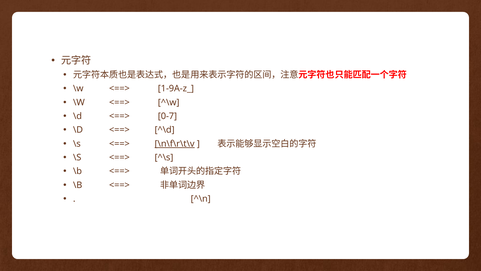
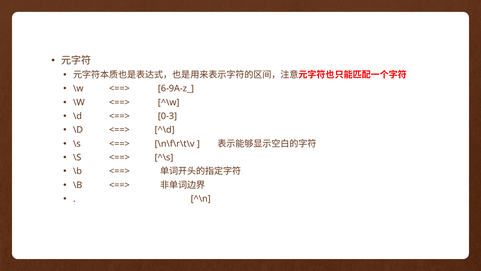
1-9A-z_: 1-9A-z_ -> 6-9A-z_
0-7: 0-7 -> 0-3
\n\f\r\t\v underline: present -> none
